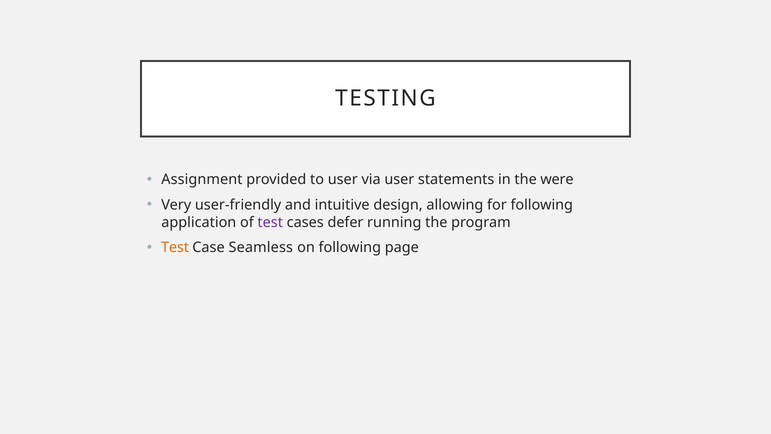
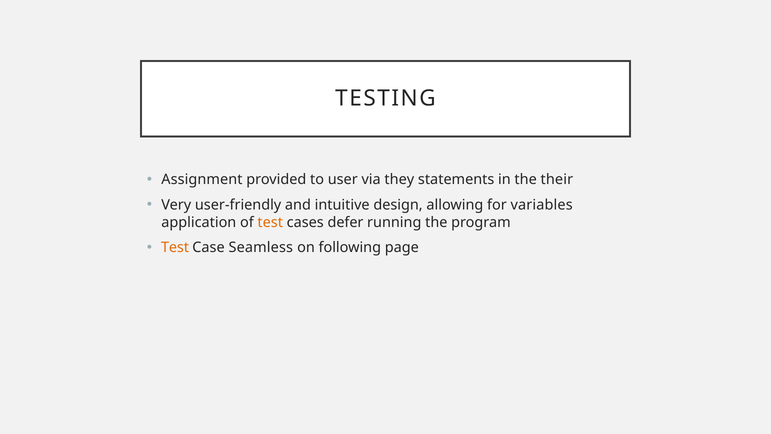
via user: user -> they
were: were -> their
for following: following -> variables
test at (270, 222) colour: purple -> orange
